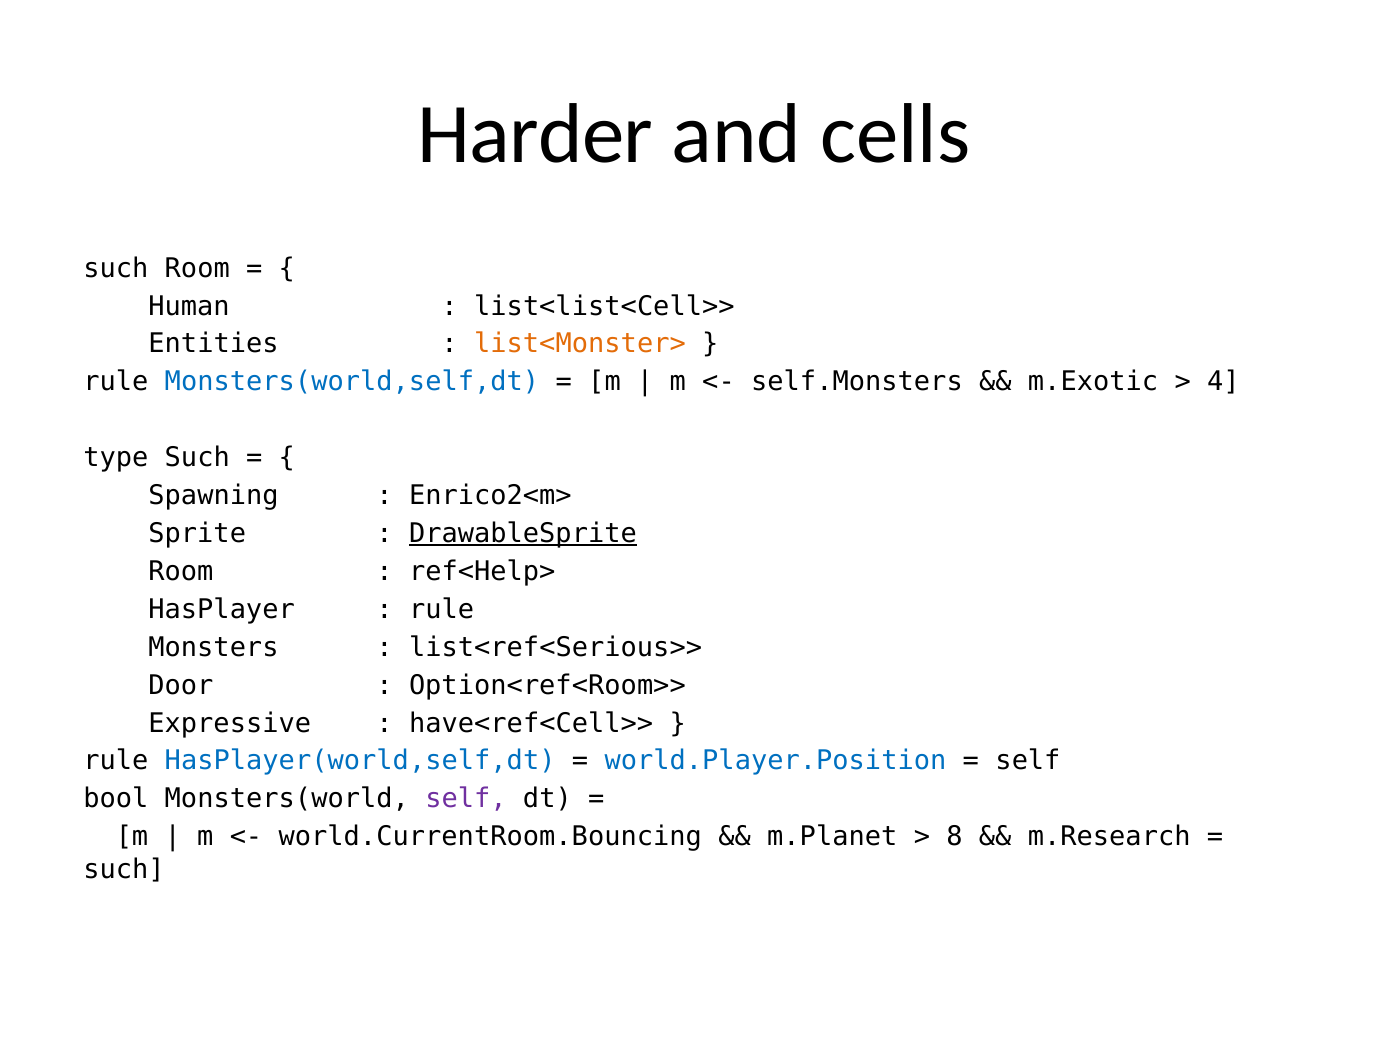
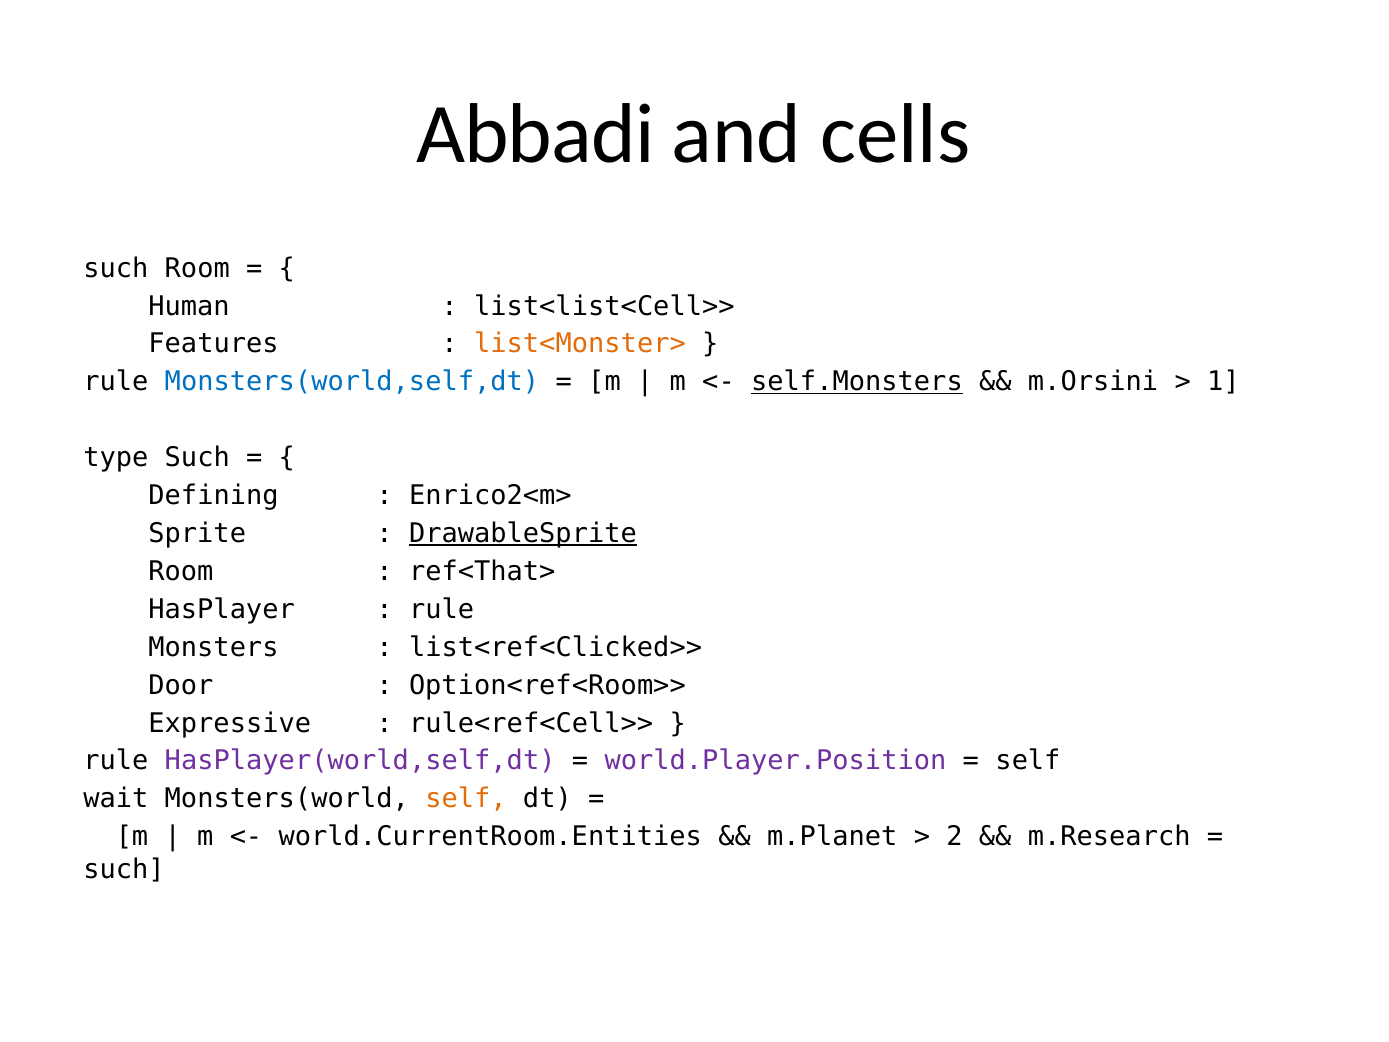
Harder: Harder -> Abbadi
Entities: Entities -> Features
self.Monsters underline: none -> present
m.Exotic: m.Exotic -> m.Orsini
4: 4 -> 1
Spawning: Spawning -> Defining
ref<Help>: ref<Help> -> ref<That>
list<ref<Serious>>: list<ref<Serious>> -> list<ref<Clicked>>
have<ref<Cell>>: have<ref<Cell>> -> rule<ref<Cell>>
HasPlayer(world,self,dt colour: blue -> purple
world.Player.Position colour: blue -> purple
bool: bool -> wait
self at (466, 799) colour: purple -> orange
world.CurrentRoom.Bouncing: world.CurrentRoom.Bouncing -> world.CurrentRoom.Entities
8: 8 -> 2
